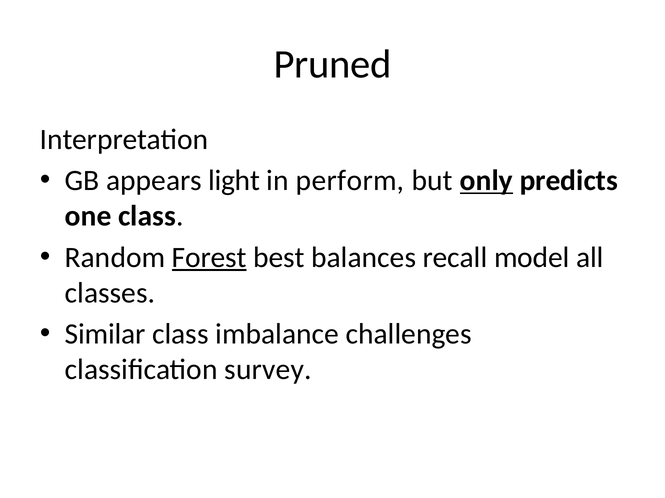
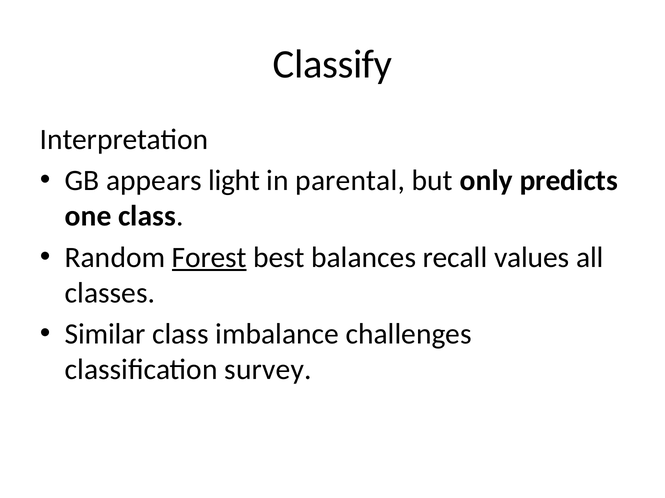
Pruned: Pruned -> Classify
perform: perform -> parental
only underline: present -> none
model: model -> values
